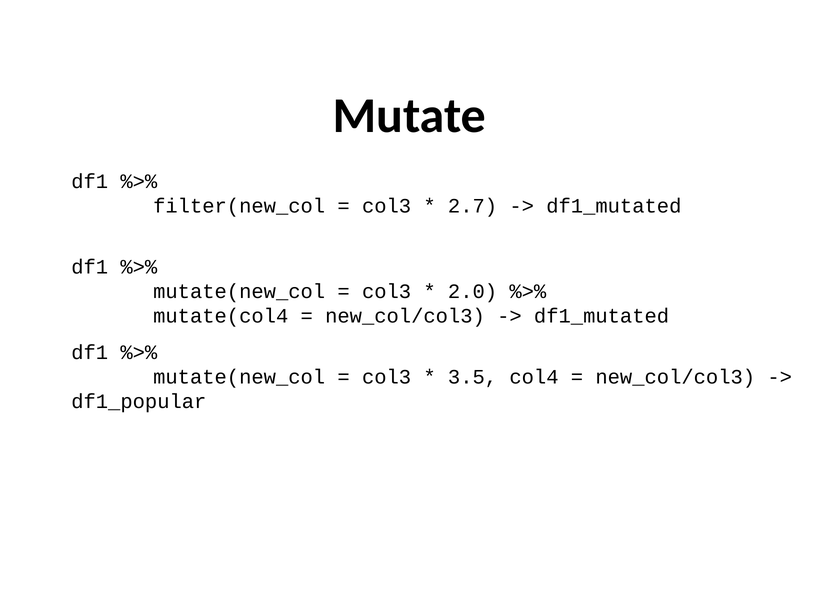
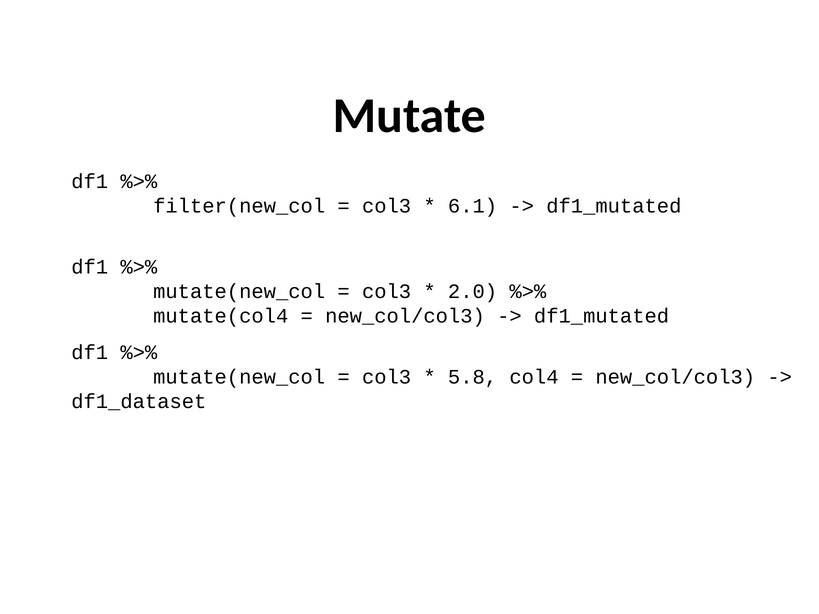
2.7: 2.7 -> 6.1
3.5: 3.5 -> 5.8
df1_popular: df1_popular -> df1_dataset
